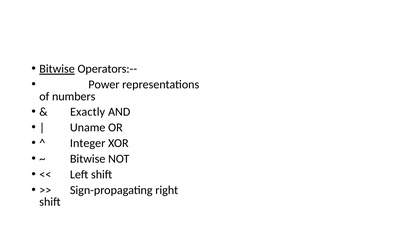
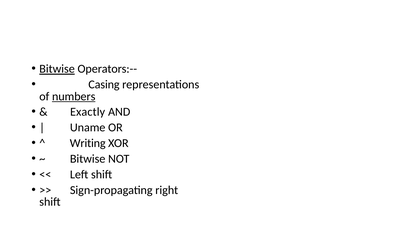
Power: Power -> Casing
numbers underline: none -> present
Integer: Integer -> Writing
